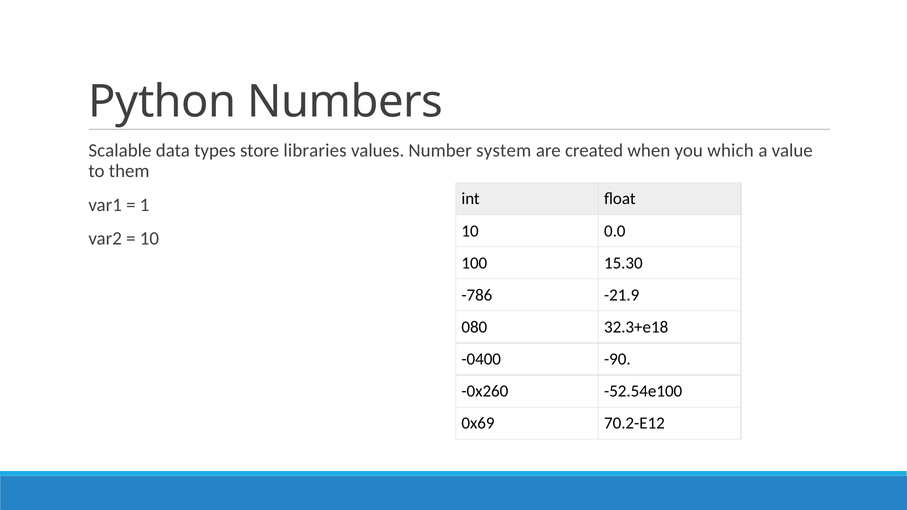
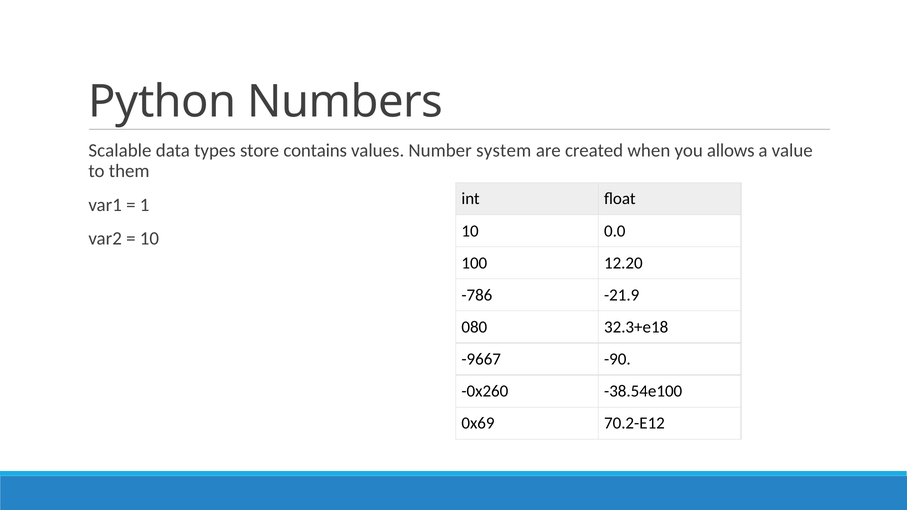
libraries: libraries -> contains
which: which -> allows
15.30: 15.30 -> 12.20
-0400: -0400 -> -9667
-52.54e100: -52.54e100 -> -38.54e100
